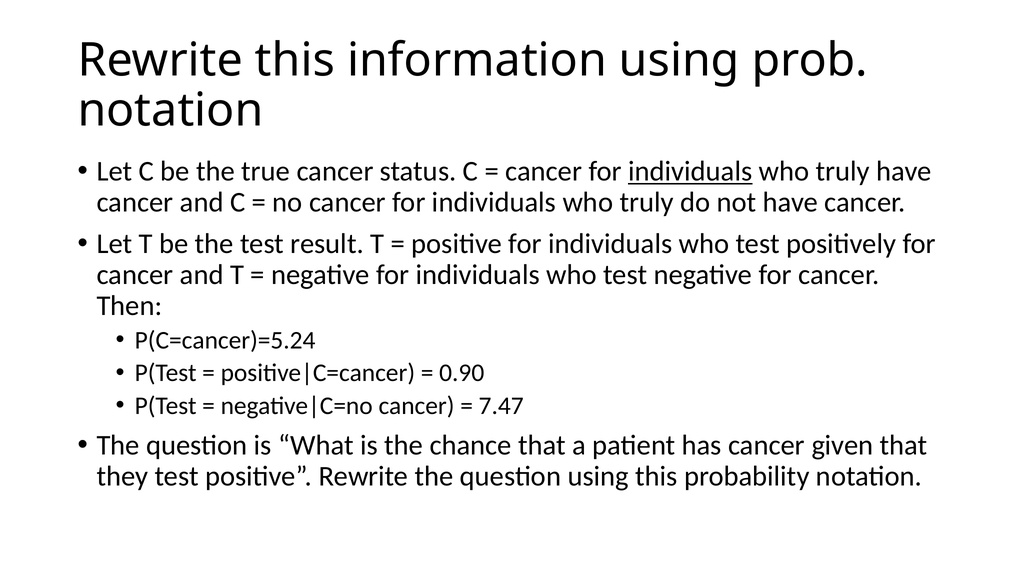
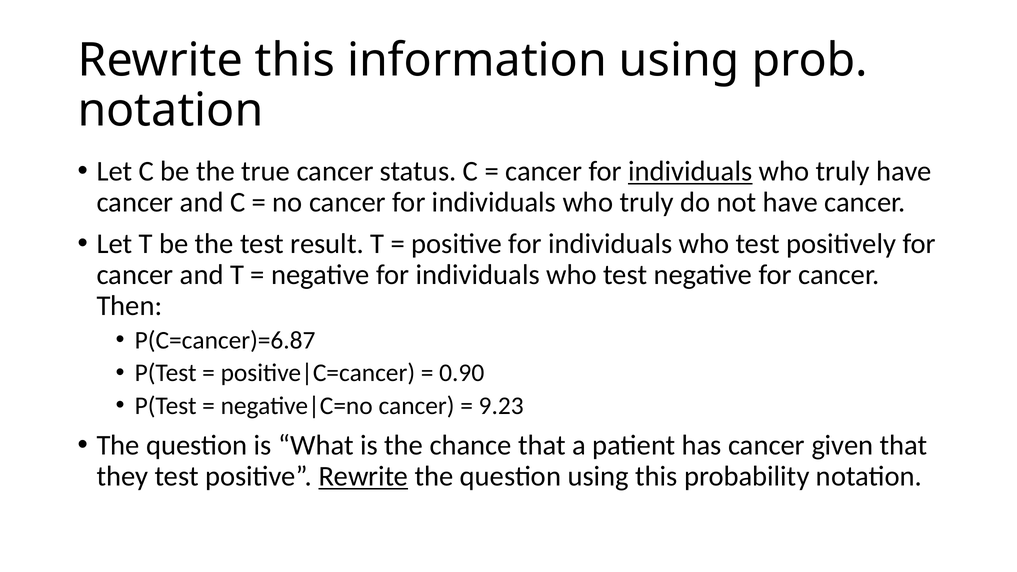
P(C=cancer)=5.24: P(C=cancer)=5.24 -> P(C=cancer)=6.87
7.47: 7.47 -> 9.23
Rewrite at (363, 476) underline: none -> present
